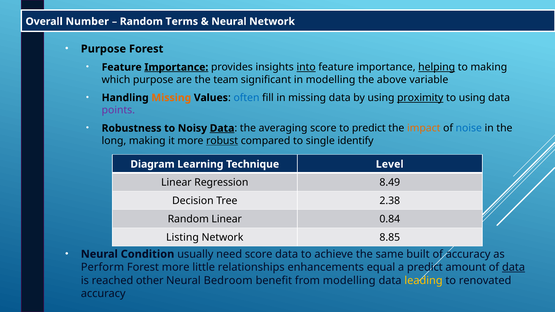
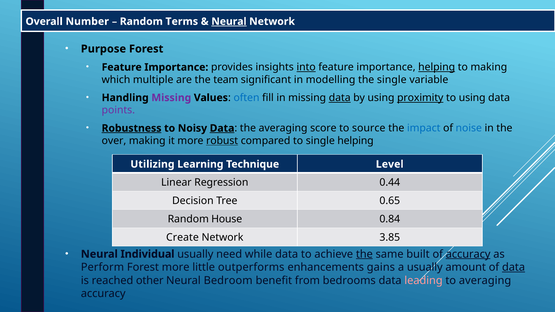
Neural at (229, 21) underline: none -> present
Importance at (176, 67) underline: present -> none
which purpose: purpose -> multiple
the above: above -> single
Missing at (171, 98) colour: orange -> purple
data at (340, 98) underline: none -> present
Robustness underline: none -> present
to predict: predict -> source
impact colour: orange -> blue
long: long -> over
single identify: identify -> helping
Diagram: Diagram -> Utilizing
8.49: 8.49 -> 0.44
2.38: 2.38 -> 0.65
Random Linear: Linear -> House
Listing: Listing -> Create
8.85: 8.85 -> 3.85
Condition: Condition -> Individual
need score: score -> while
the at (364, 254) underline: none -> present
accuracy at (468, 254) underline: none -> present
relationships: relationships -> outperforms
equal: equal -> gains
a predict: predict -> usually
from modelling: modelling -> bedrooms
leading colour: yellow -> pink
to renovated: renovated -> averaging
